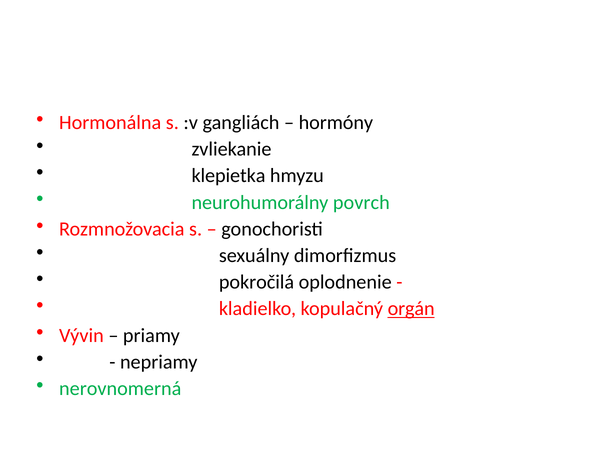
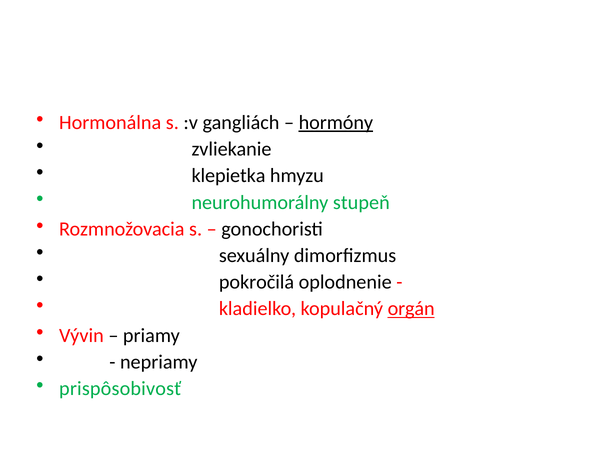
hormóny underline: none -> present
povrch: povrch -> stupeň
nerovnomerná: nerovnomerná -> prispôsobivosť
